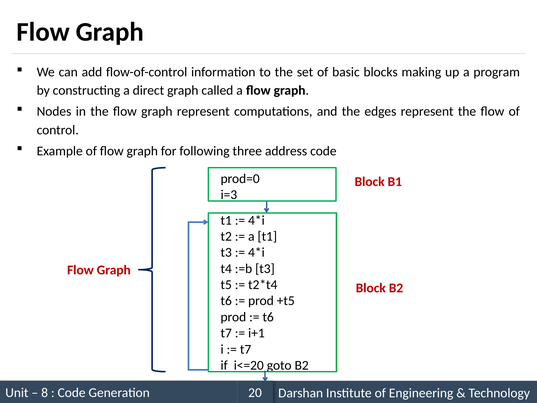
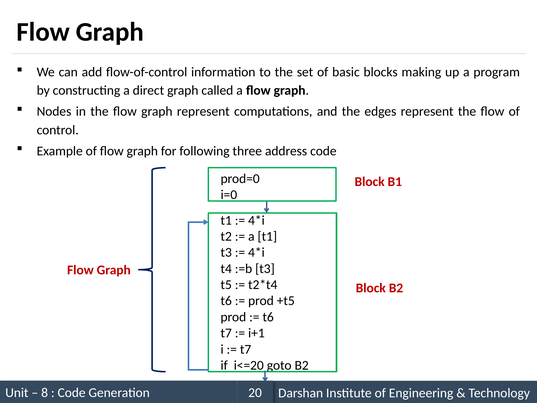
i=3: i=3 -> i=0
